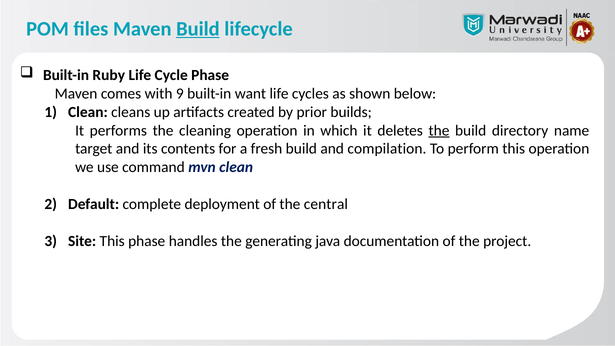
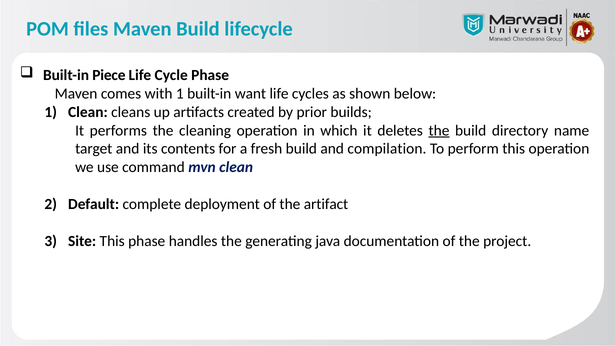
Build at (198, 29) underline: present -> none
Ruby: Ruby -> Piece
with 9: 9 -> 1
central: central -> artifact
